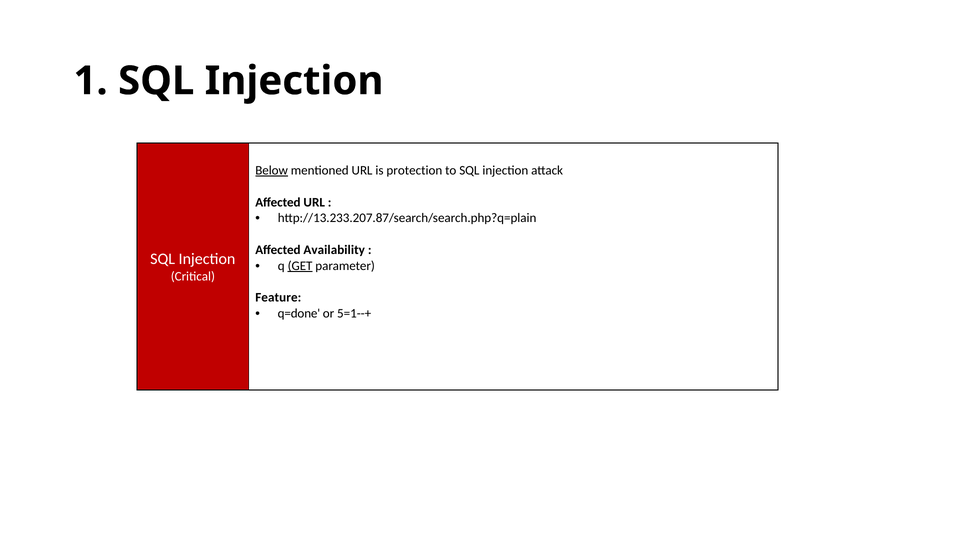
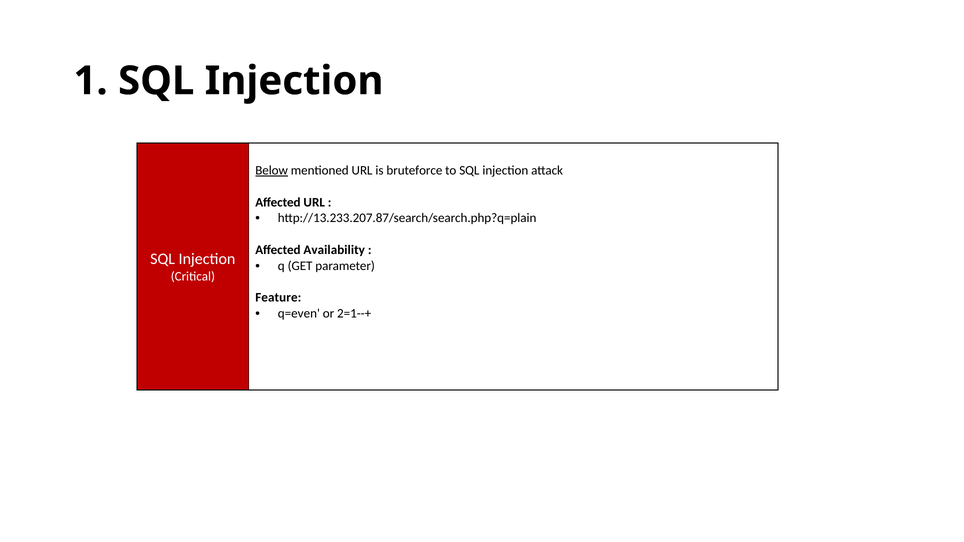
protection: protection -> bruteforce
GET underline: present -> none
q=done: q=done -> q=even
5=1--+: 5=1--+ -> 2=1--+
